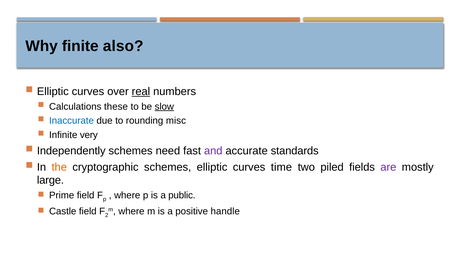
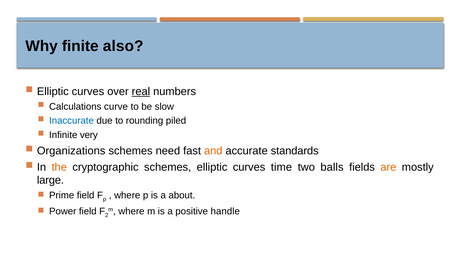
these: these -> curve
slow underline: present -> none
misc: misc -> piled
Independently: Independently -> Organizations
and colour: purple -> orange
piled: piled -> balls
are colour: purple -> orange
public: public -> about
Castle: Castle -> Power
